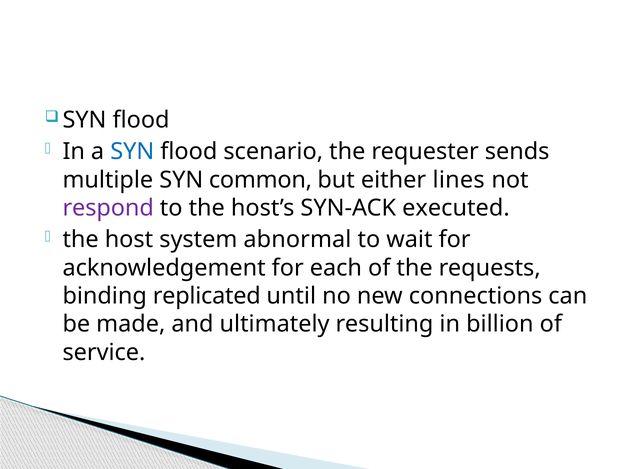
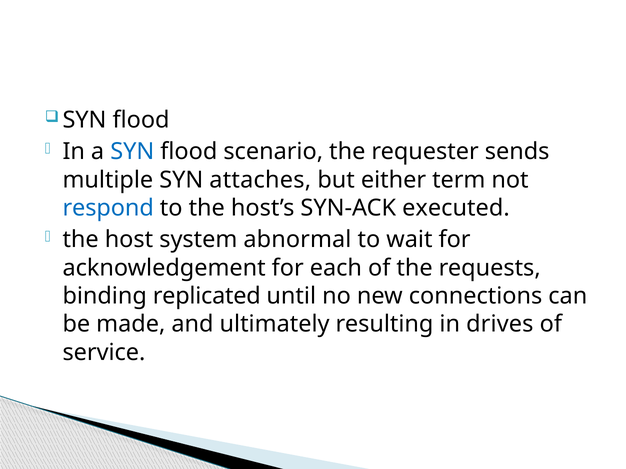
common: common -> attaches
lines: lines -> term
respond colour: purple -> blue
billion: billion -> drives
